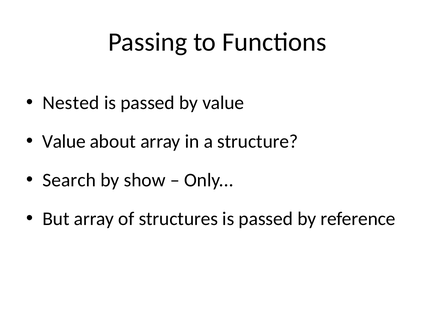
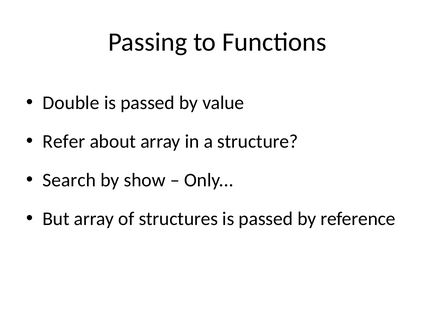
Nested: Nested -> Double
Value at (64, 142): Value -> Refer
